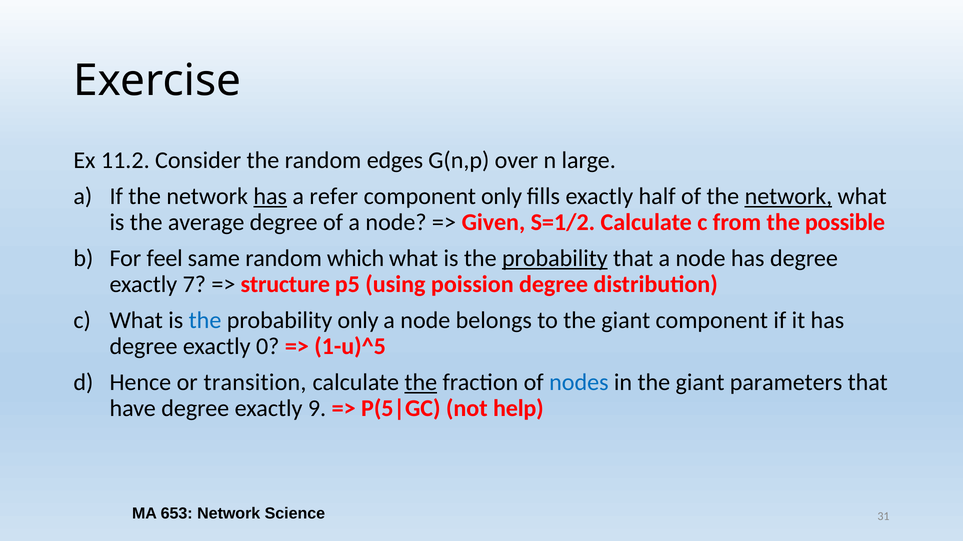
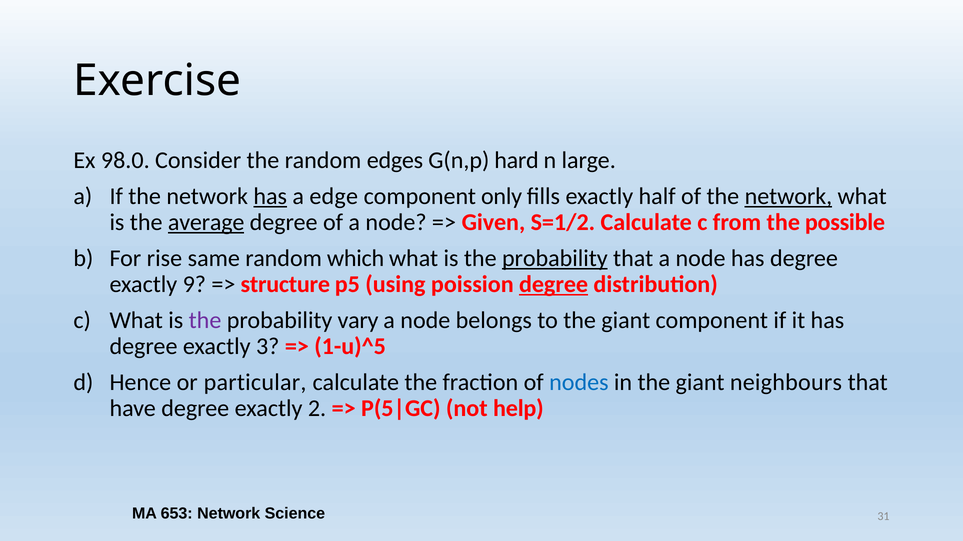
11.2: 11.2 -> 98.0
over: over -> hard
refer: refer -> edge
average underline: none -> present
feel: feel -> rise
7: 7 -> 9
degree at (554, 285) underline: none -> present
the at (205, 321) colour: blue -> purple
probability only: only -> vary
0: 0 -> 3
transition: transition -> particular
the at (421, 383) underline: present -> none
parameters: parameters -> neighbours
9: 9 -> 2
